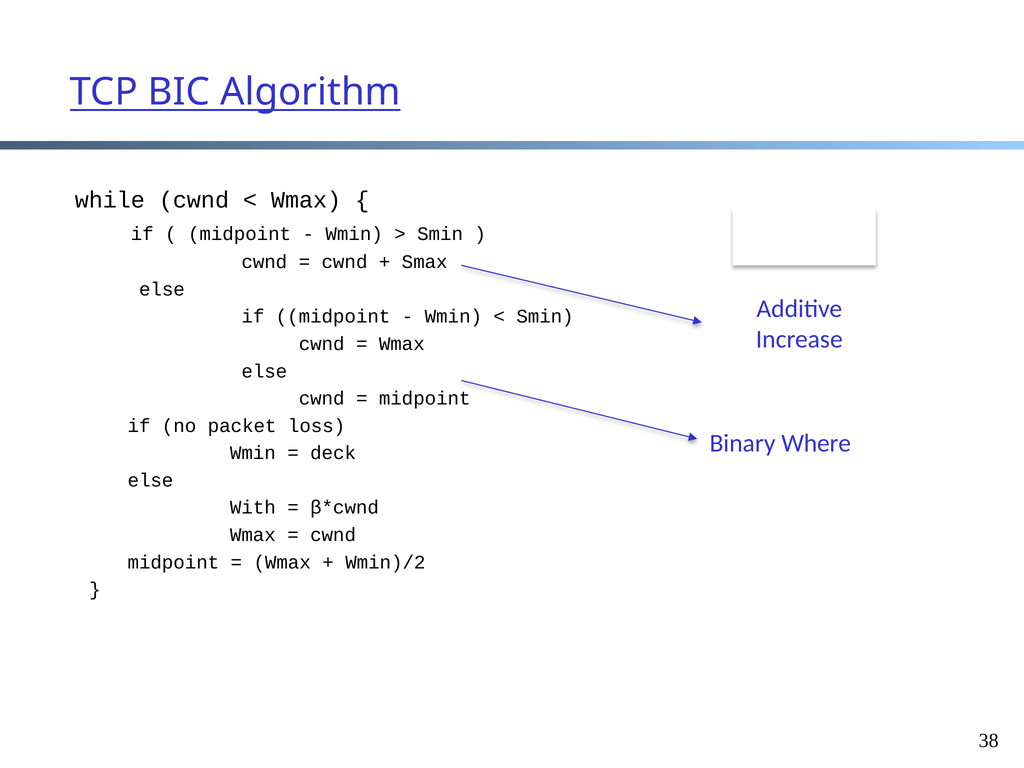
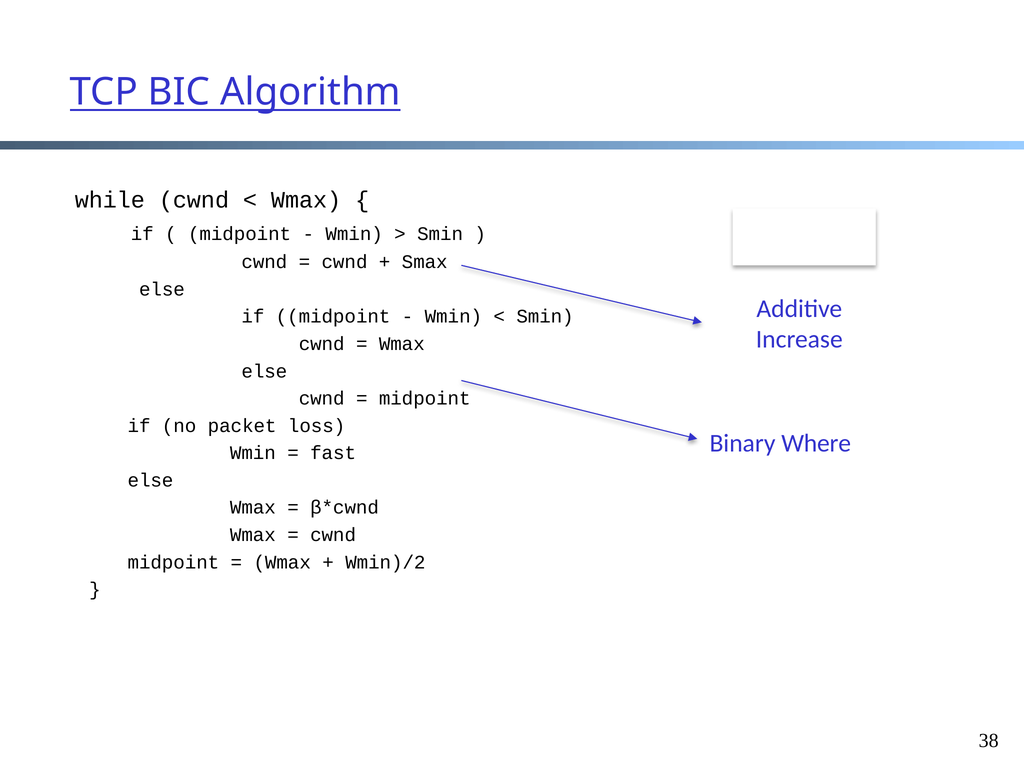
deck: deck -> fast
With at (253, 508): With -> Wmax
